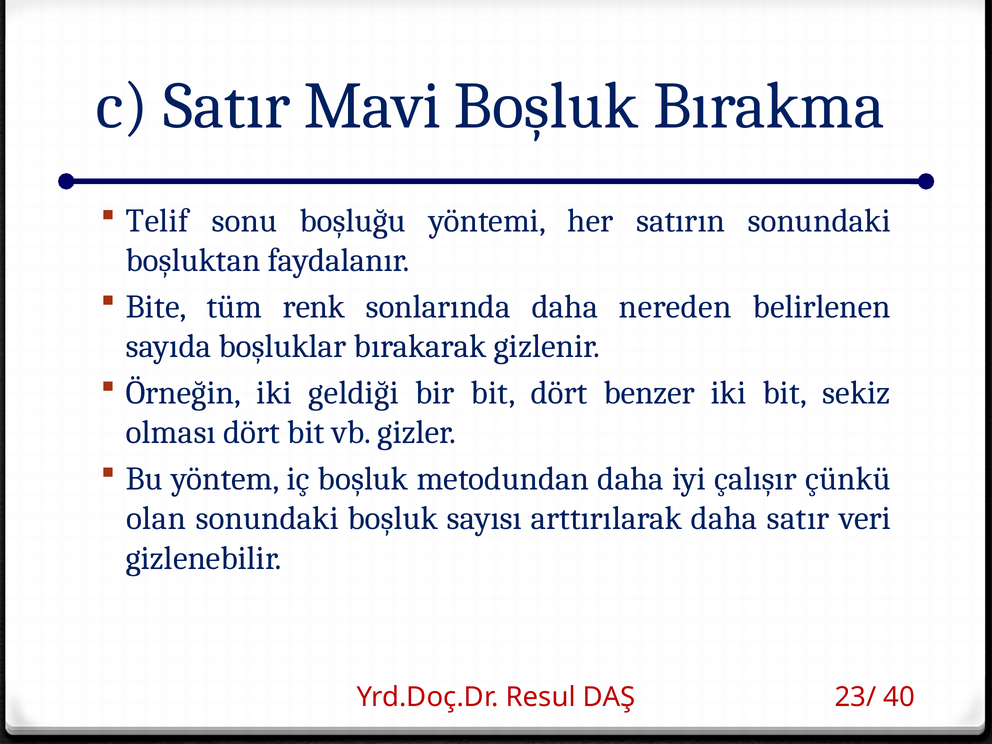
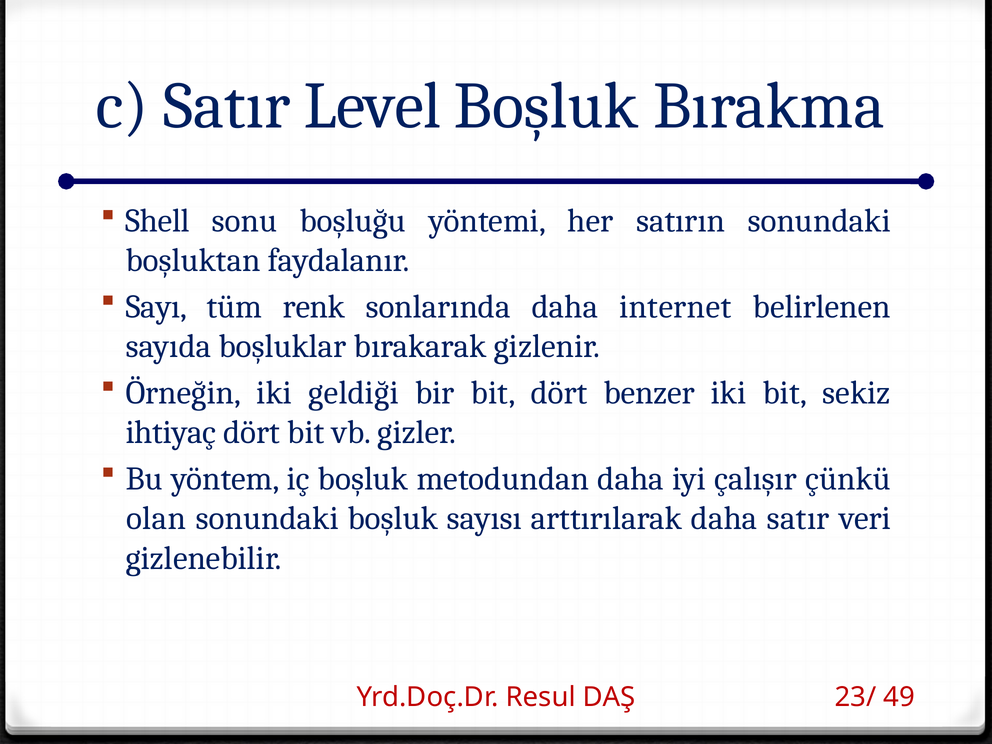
Mavi: Mavi -> Level
Telif: Telif -> Shell
Bite: Bite -> Sayı
nereden: nereden -> internet
olması: olması -> ihtiyaç
40: 40 -> 49
